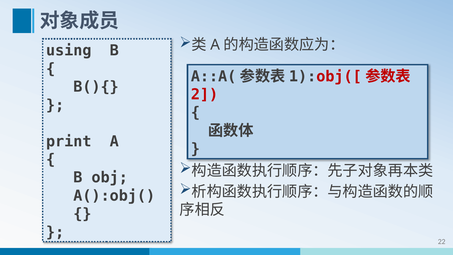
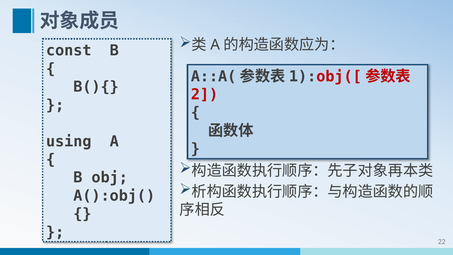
using: using -> const
print: print -> using
